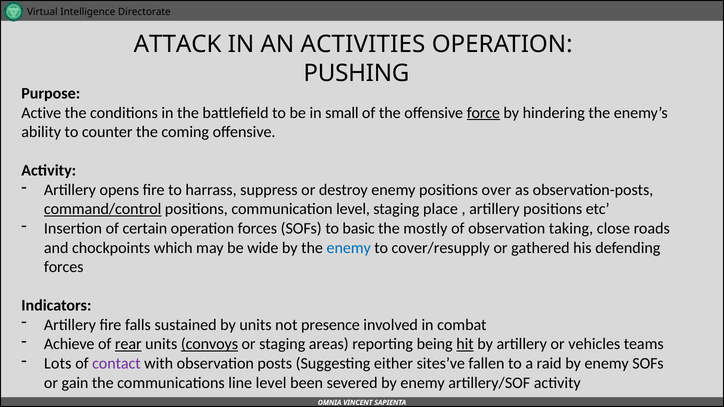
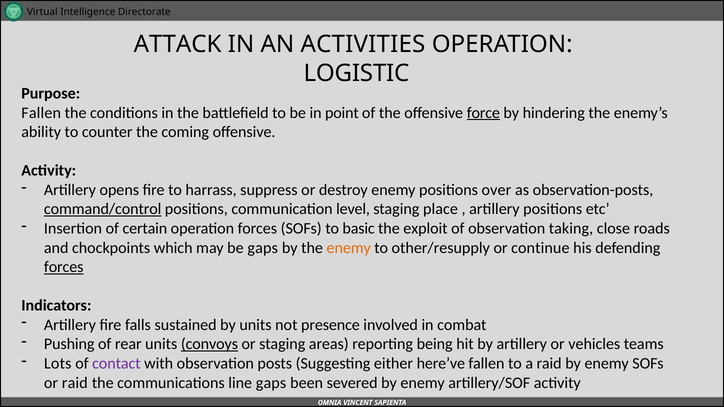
PUSHING: PUSHING -> LOGISTIC
Active at (41, 113): Active -> Fallen
small: small -> point
mostly: mostly -> exploit
be wide: wide -> gaps
enemy at (349, 248) colour: blue -> orange
cover/resupply: cover/resupply -> other/resupply
gathered: gathered -> continue
forces at (64, 267) underline: none -> present
Achieve: Achieve -> Pushing
rear underline: present -> none
hit underline: present -> none
sites’ve: sites’ve -> here’ve
or gain: gain -> raid
line level: level -> gaps
